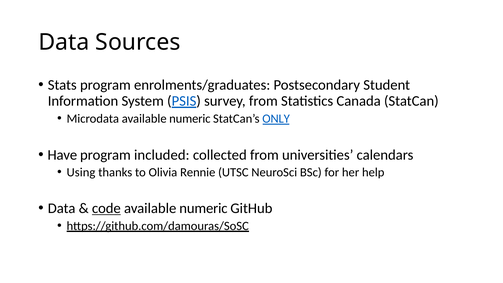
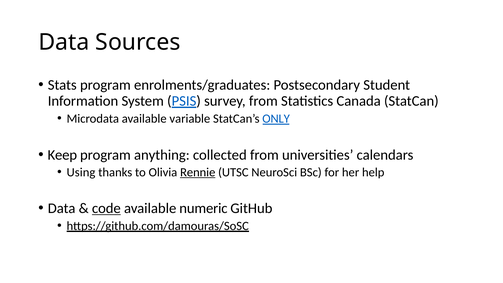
Microdata available numeric: numeric -> variable
Have: Have -> Keep
included: included -> anything
Rennie underline: none -> present
